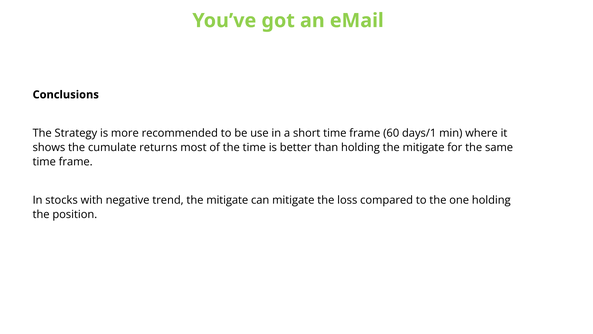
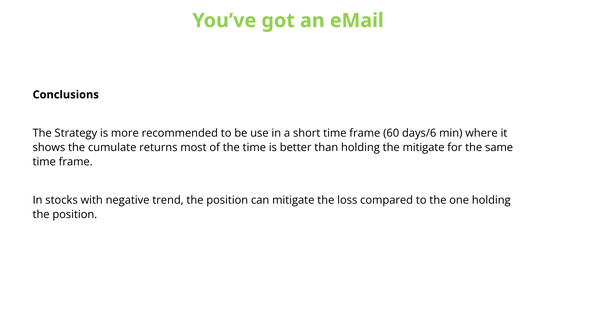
days/1: days/1 -> days/6
trend the mitigate: mitigate -> position
